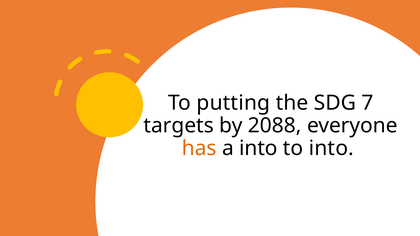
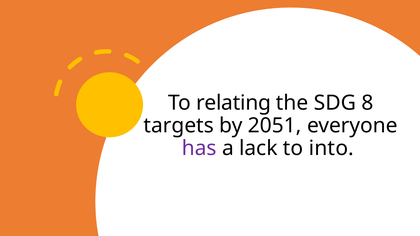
putting: putting -> relating
7: 7 -> 8
2088: 2088 -> 2051
has colour: orange -> purple
a into: into -> lack
